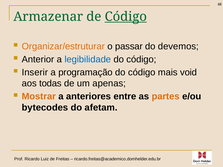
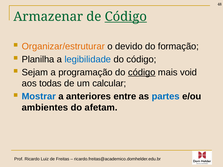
passar: passar -> devido
devemos: devemos -> formação
Anterior: Anterior -> Planilha
Inserir: Inserir -> Sejam
código at (142, 72) underline: none -> present
apenas: apenas -> calcular
Mostrar colour: orange -> blue
partes colour: orange -> blue
bytecodes: bytecodes -> ambientes
